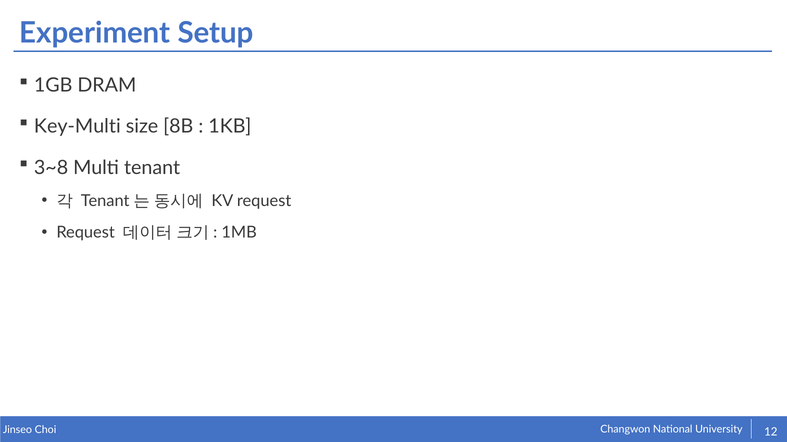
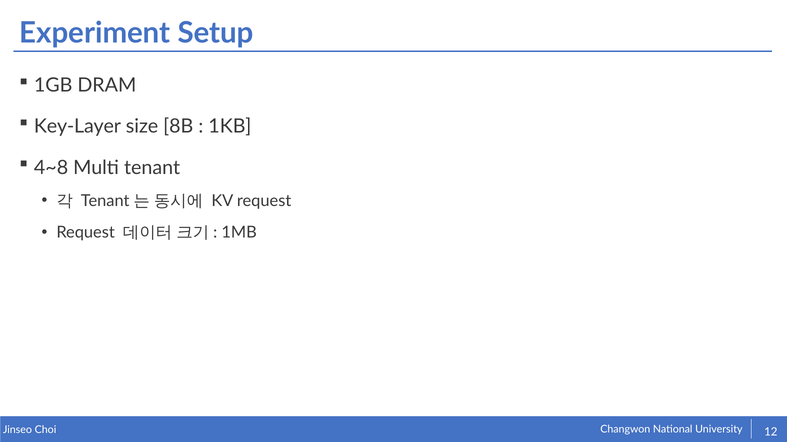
Key-Multi: Key-Multi -> Key-Layer
3~8: 3~8 -> 4~8
